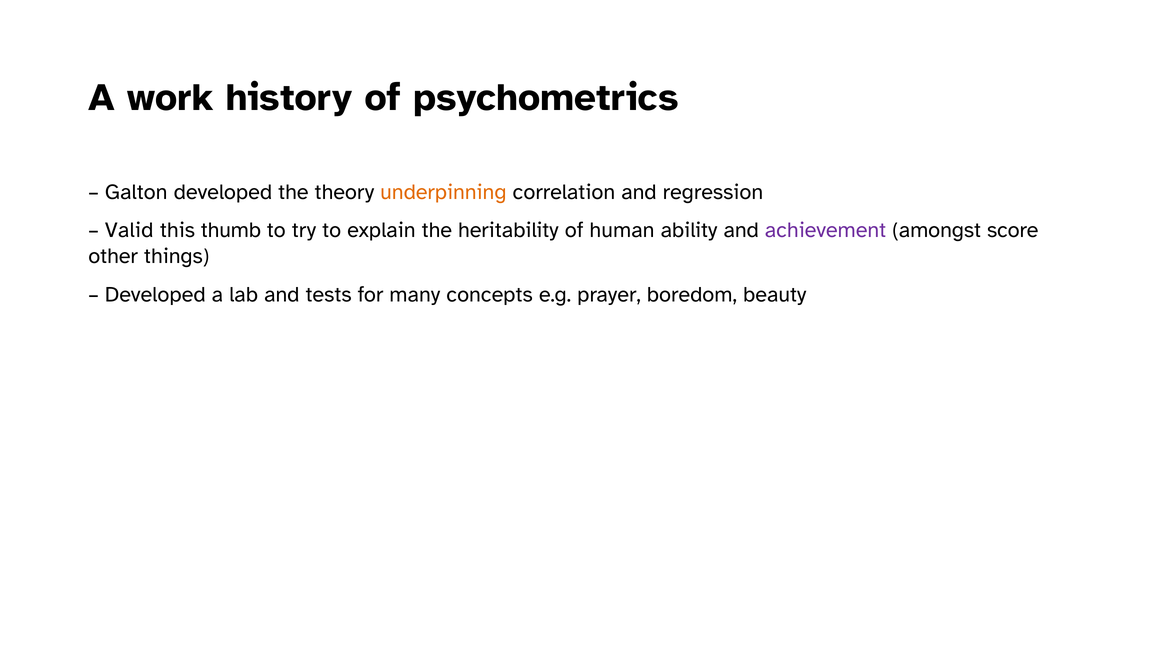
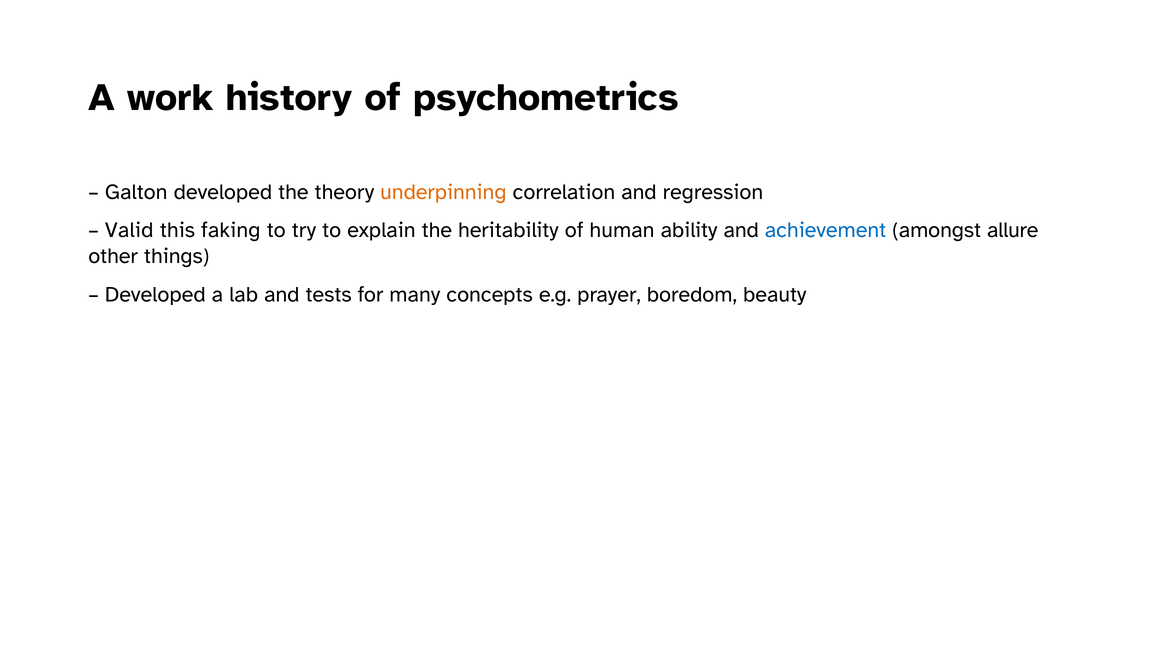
thumb: thumb -> faking
achievement colour: purple -> blue
score: score -> allure
